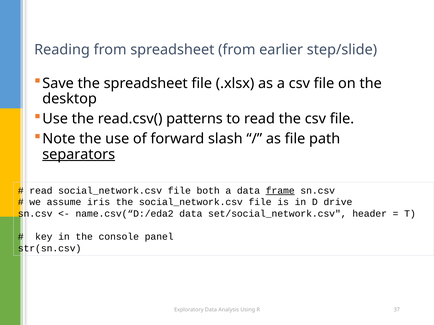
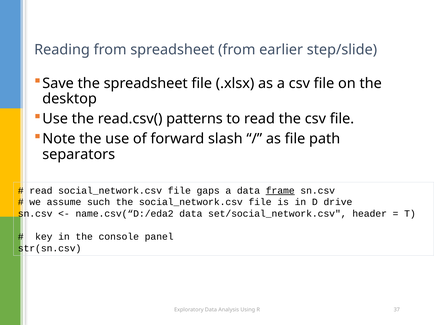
separators underline: present -> none
both: both -> gaps
iris: iris -> such
